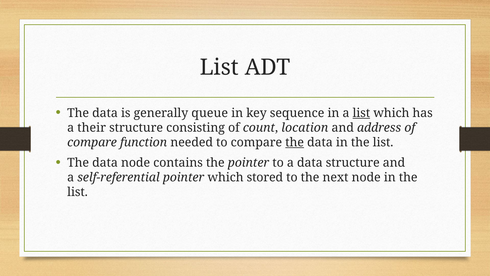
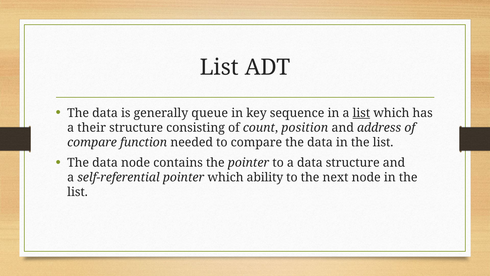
location: location -> position
the at (295, 142) underline: present -> none
stored: stored -> ability
